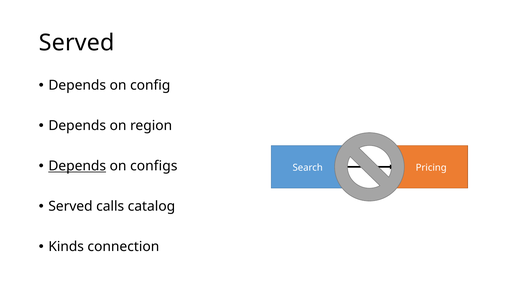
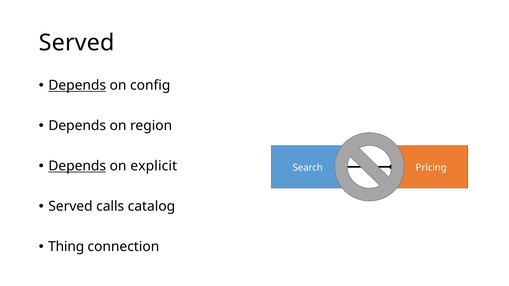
Depends at (77, 85) underline: none -> present
configs: configs -> explicit
Kinds: Kinds -> Thing
